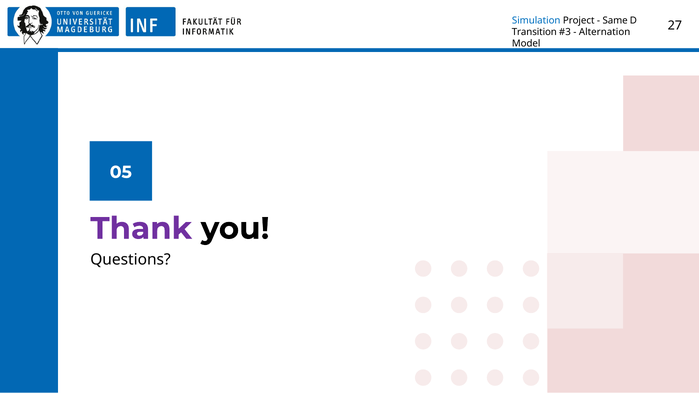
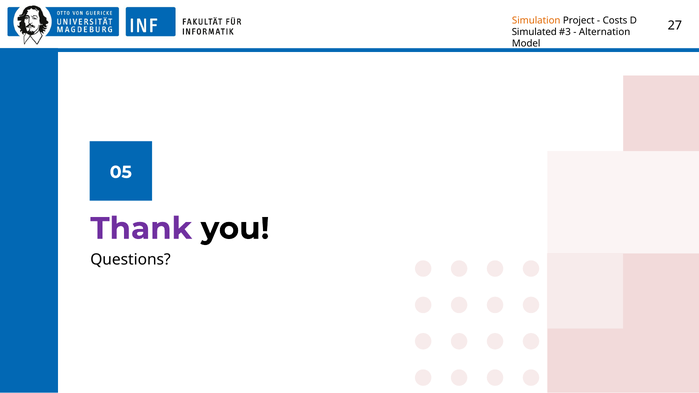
Simulation colour: blue -> orange
Same: Same -> Costs
Transition: Transition -> Simulated
